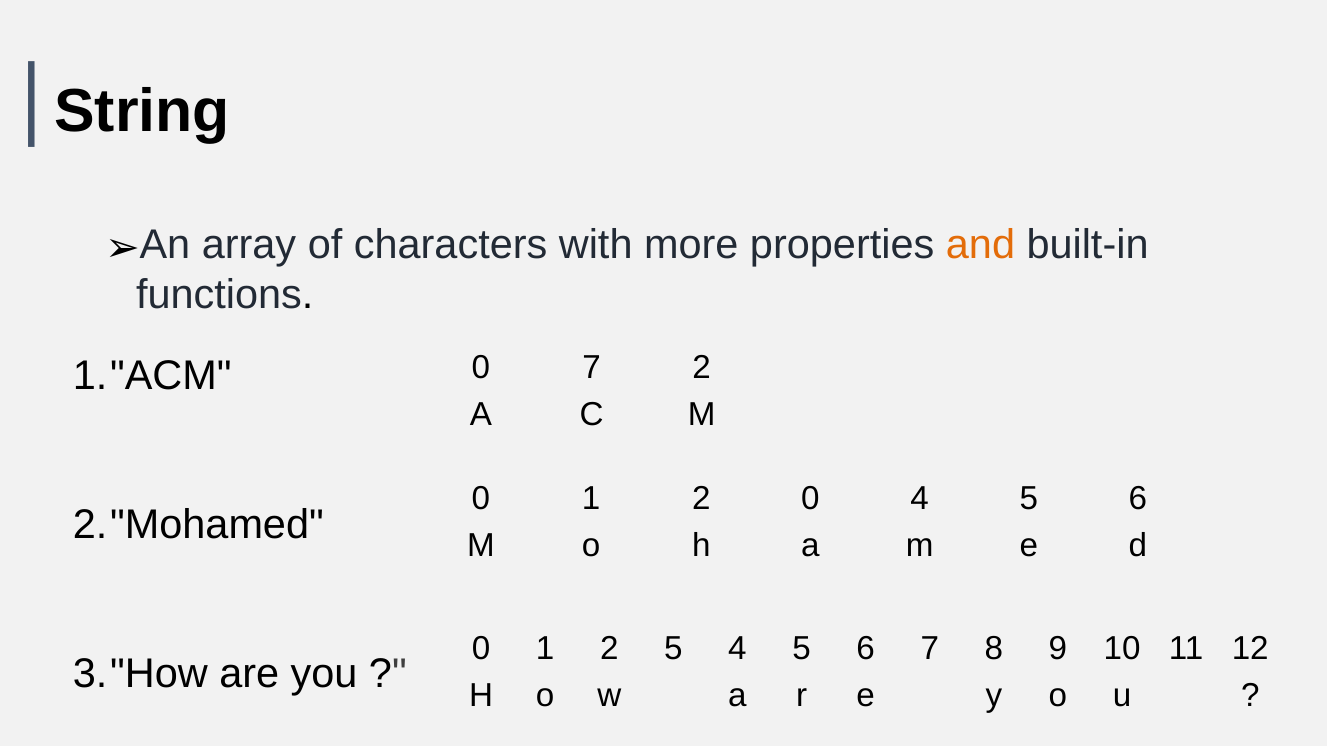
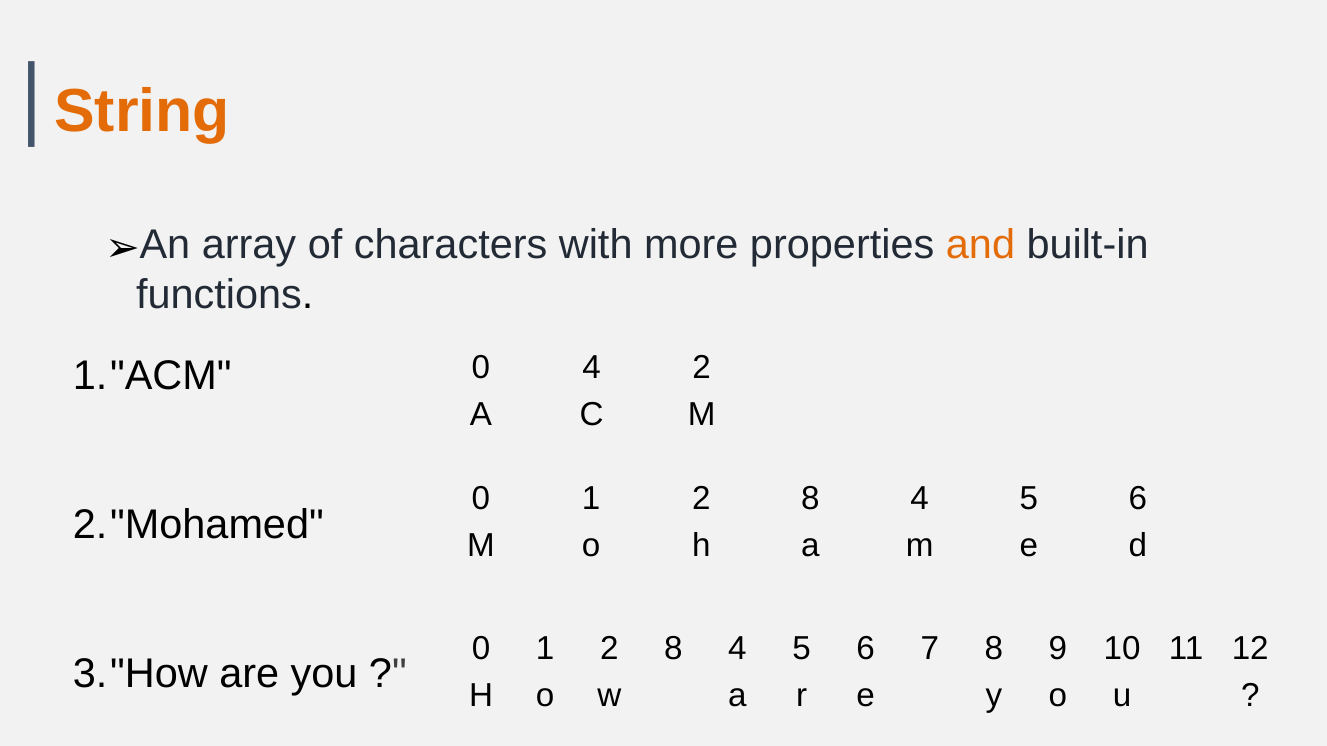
String colour: black -> orange
0 7: 7 -> 4
0 at (810, 499): 0 -> 8
5 at (673, 648): 5 -> 8
